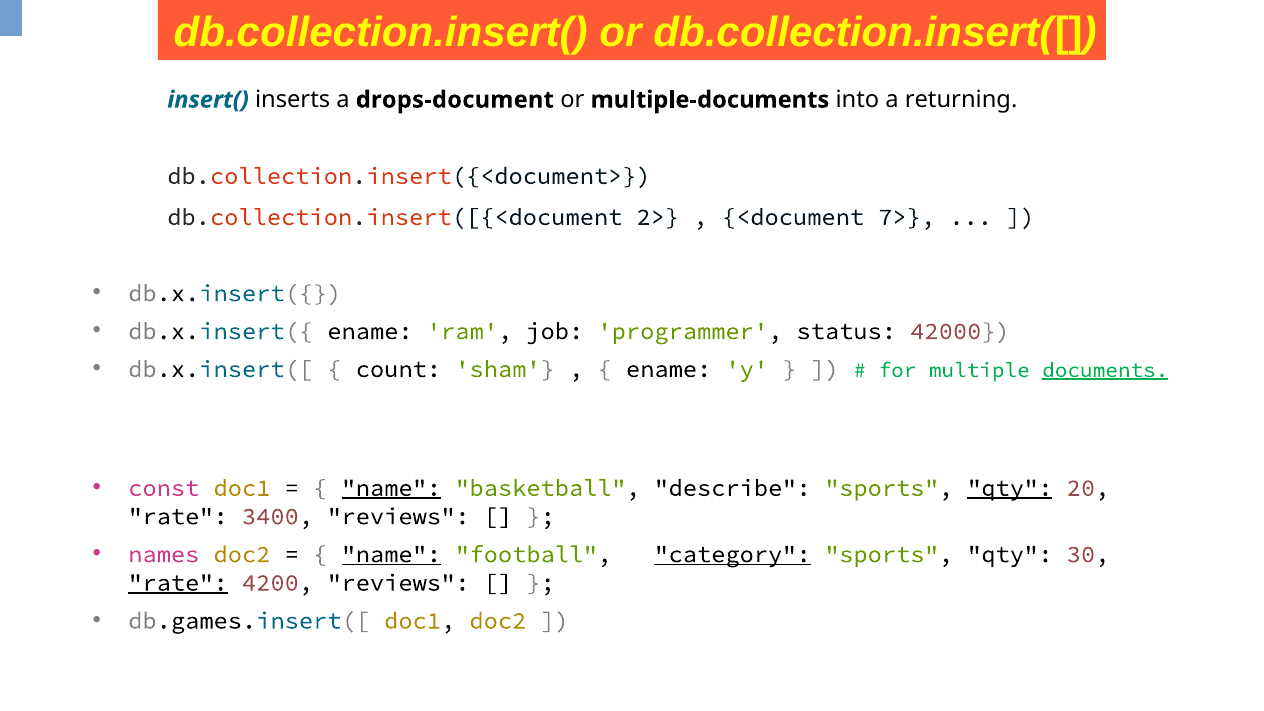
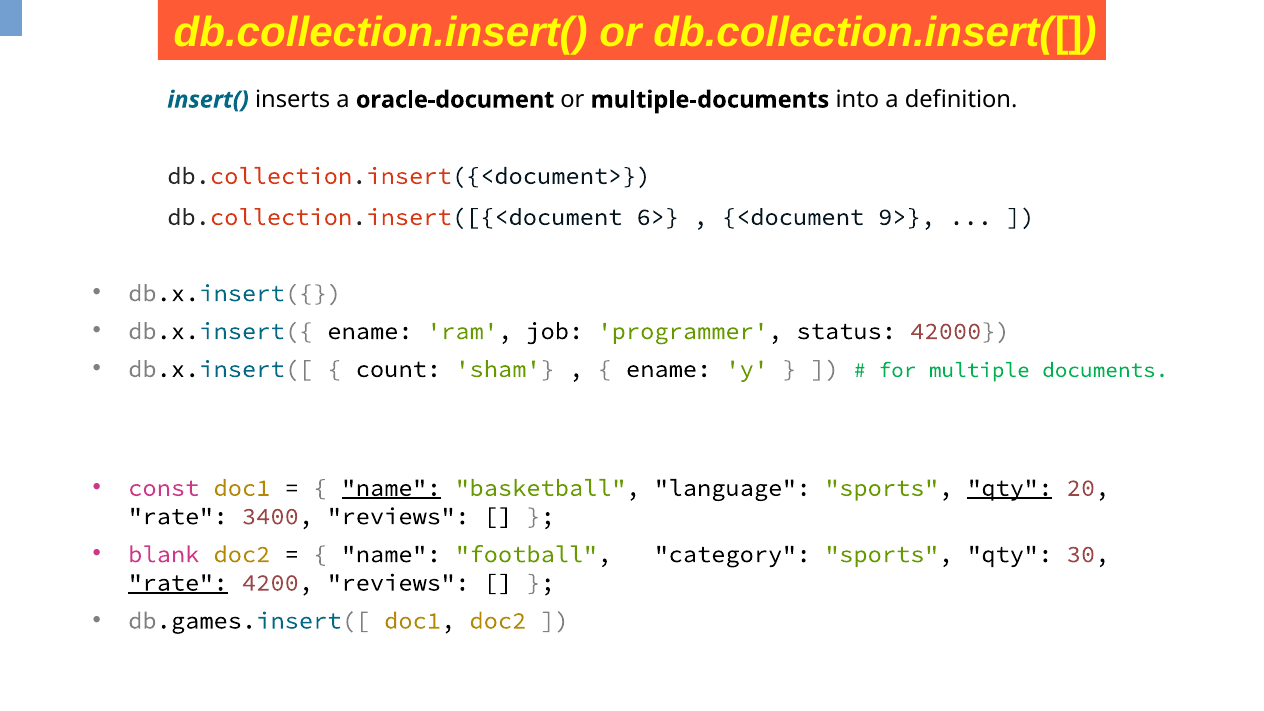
drops-document: drops-document -> oracle-document
returning: returning -> definition
2>: 2> -> 6>
7>: 7> -> 9>
documents underline: present -> none
describe: describe -> language
names: names -> blank
name at (391, 554) underline: present -> none
category underline: present -> none
